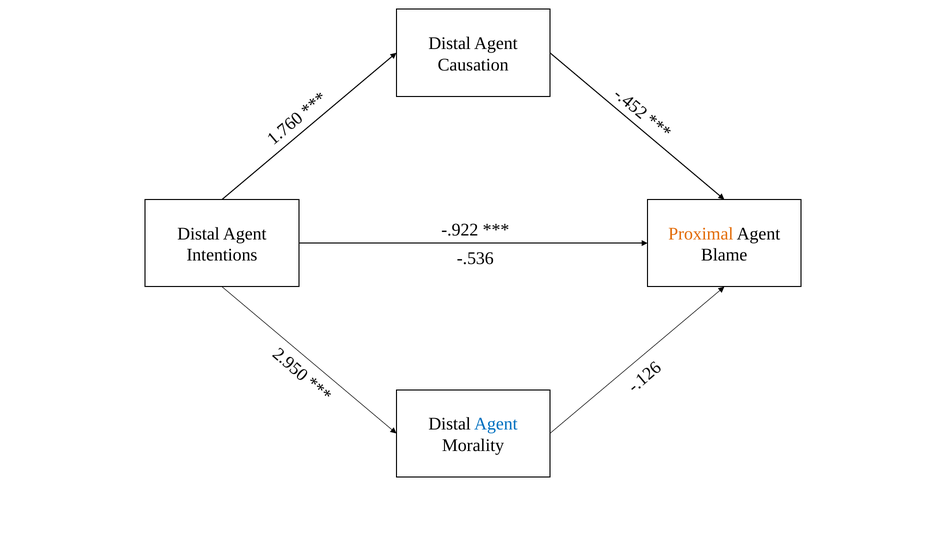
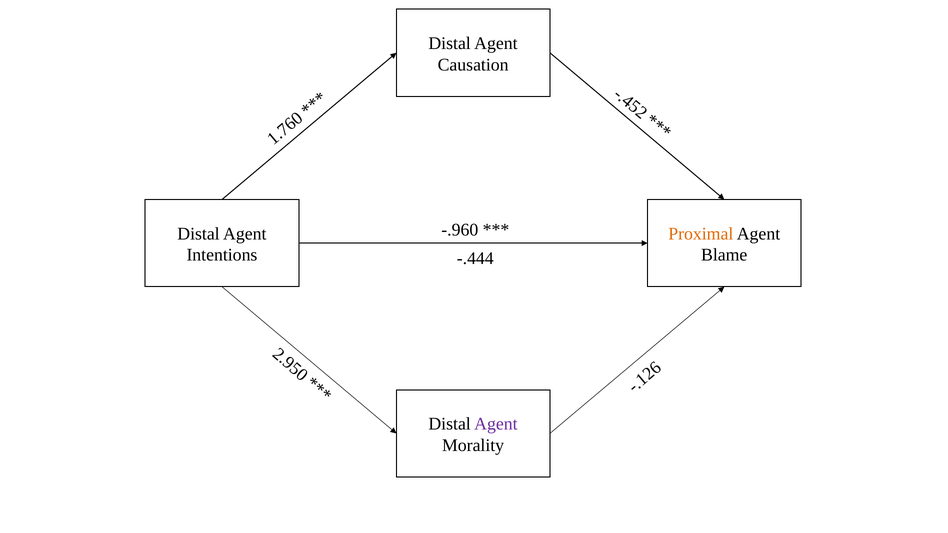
-.922: -.922 -> -.960
-.536: -.536 -> -.444
Agent at (496, 424) colour: blue -> purple
